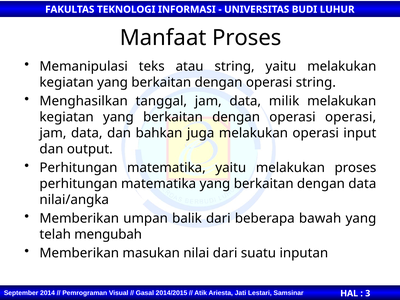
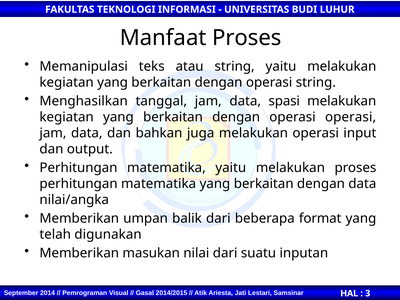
milik: milik -> spasi
bawah: bawah -> format
mengubah: mengubah -> digunakan
